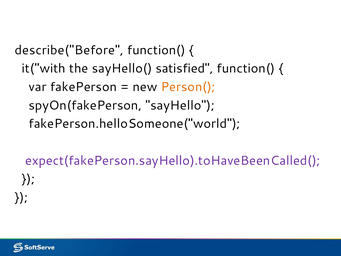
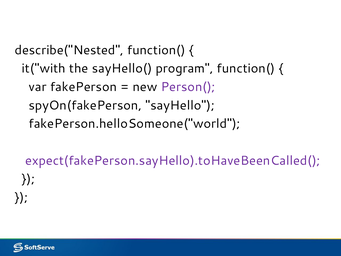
describe("Before: describe("Before -> describe("Nested
satisfied: satisfied -> program
Person( colour: orange -> purple
